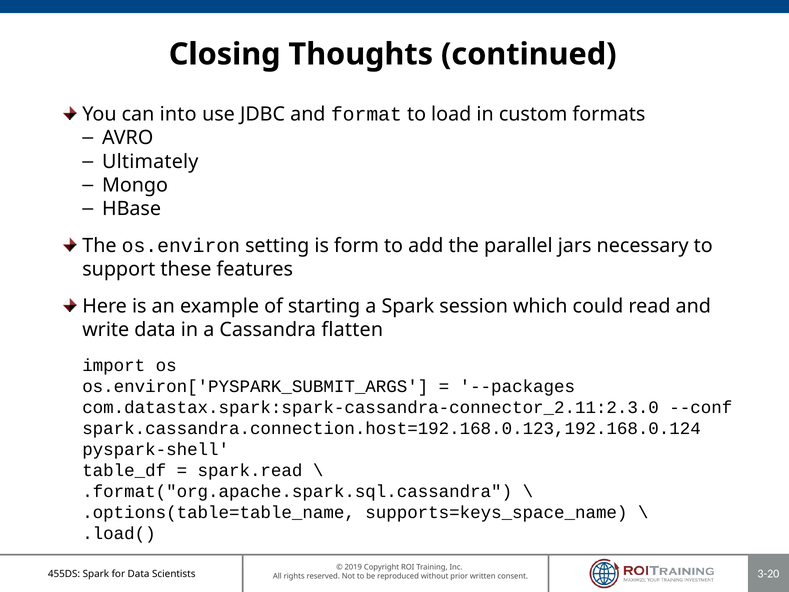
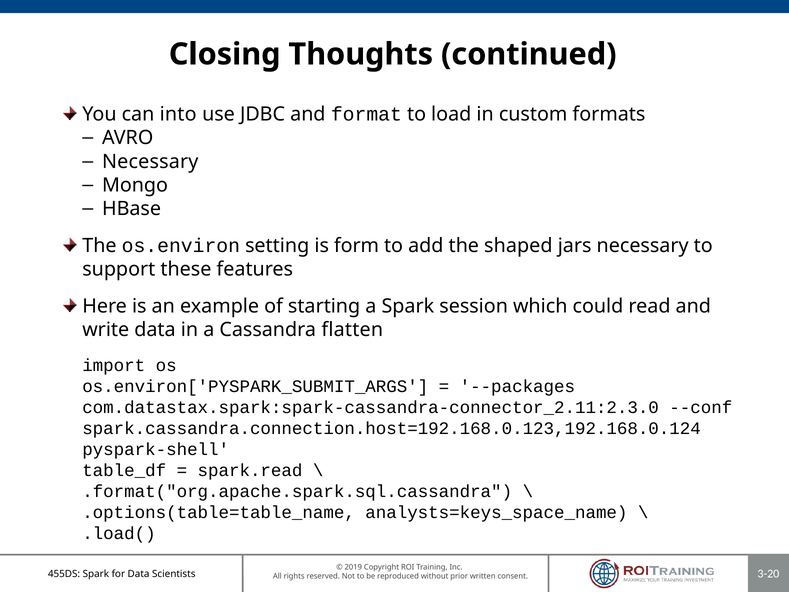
Ultimately at (150, 162): Ultimately -> Necessary
parallel: parallel -> shaped
supports=keys_space_name: supports=keys_space_name -> analysts=keys_space_name
